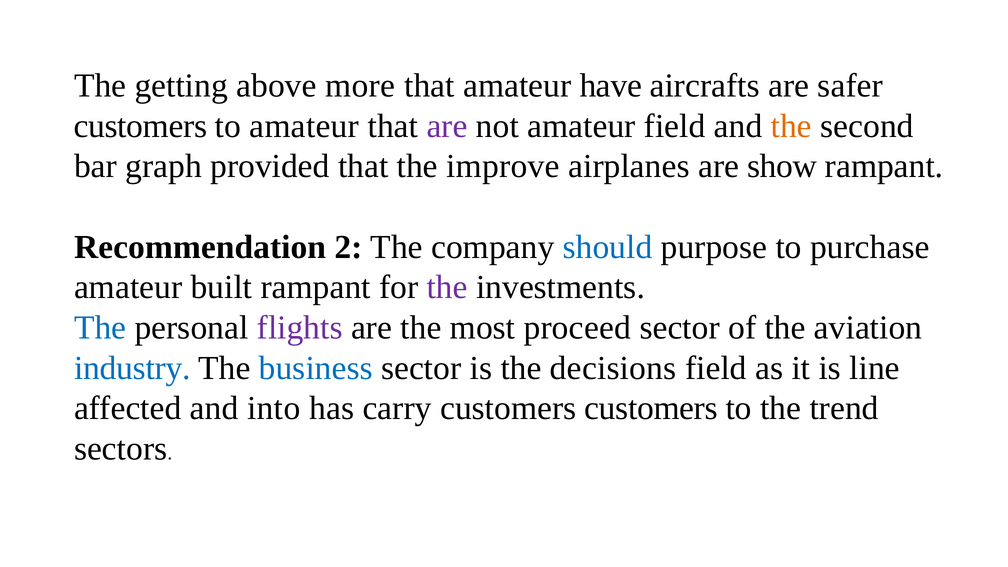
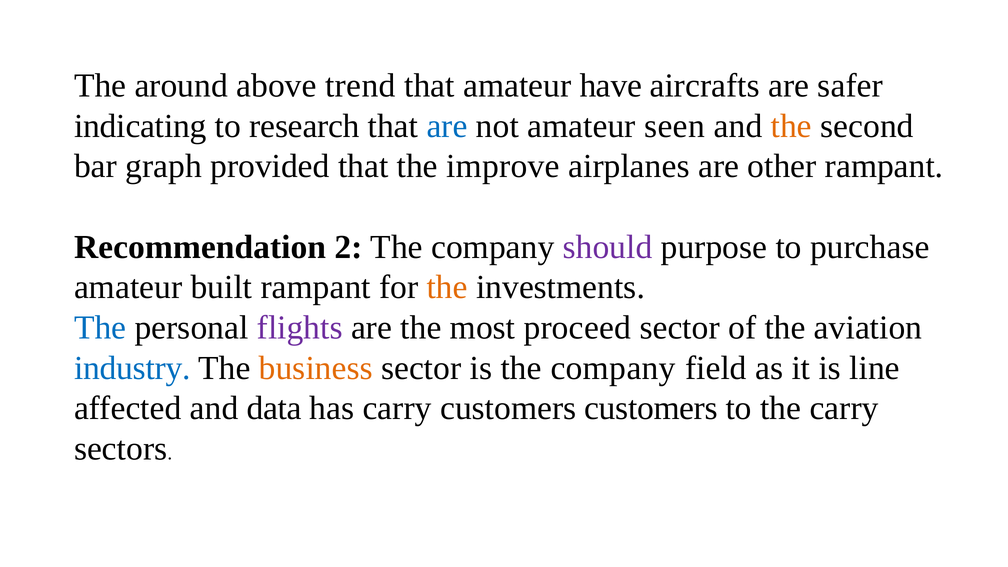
getting: getting -> around
more: more -> trend
customers at (140, 126): customers -> indicating
to amateur: amateur -> research
are at (447, 126) colour: purple -> blue
amateur field: field -> seen
show: show -> other
should colour: blue -> purple
the at (447, 287) colour: purple -> orange
business colour: blue -> orange
is the decisions: decisions -> company
into: into -> data
the trend: trend -> carry
